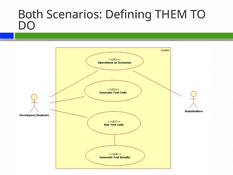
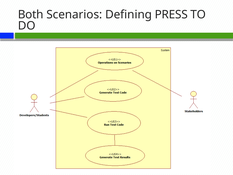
THEM: THEM -> PRESS
